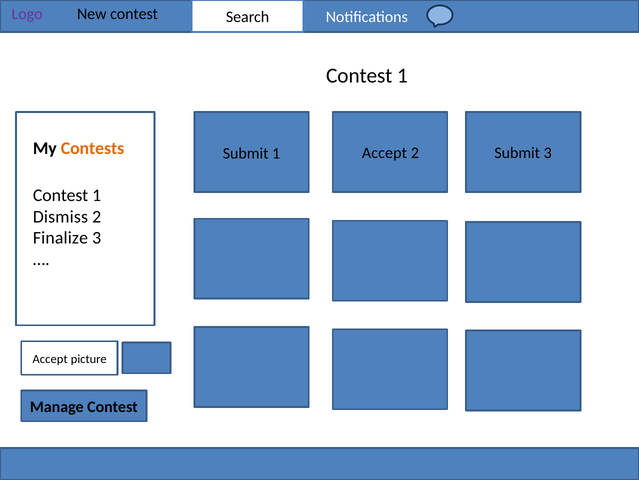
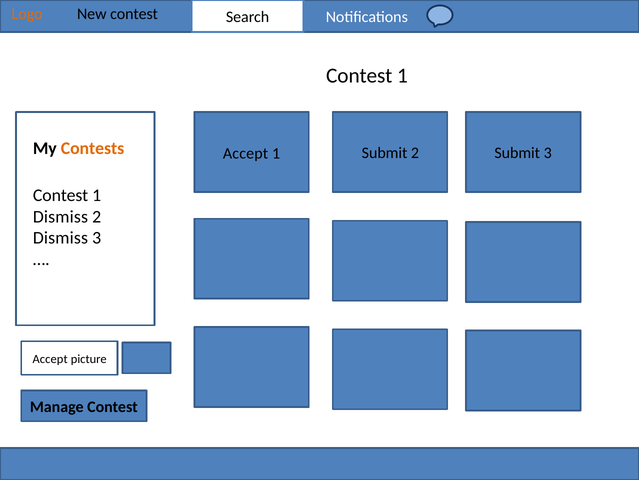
Logo colour: purple -> orange
Accept at (384, 153): Accept -> Submit
Submit at (246, 153): Submit -> Accept
Finalize at (60, 238): Finalize -> Dismiss
